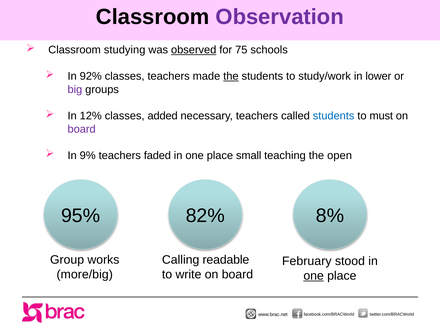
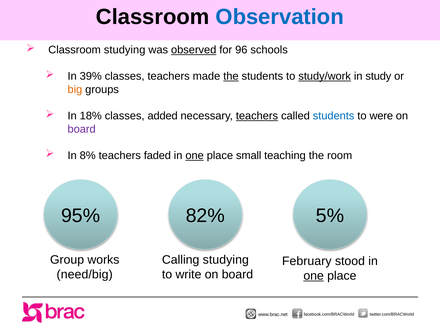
Observation colour: purple -> blue
75: 75 -> 96
92%: 92% -> 39%
study/work underline: none -> present
lower: lower -> study
big colour: purple -> orange
12%: 12% -> 18%
teachers at (257, 116) underline: none -> present
must: must -> were
9%: 9% -> 8%
one at (195, 155) underline: none -> present
open: open -> room
8%: 8% -> 5%
Calling readable: readable -> studying
more/big: more/big -> need/big
